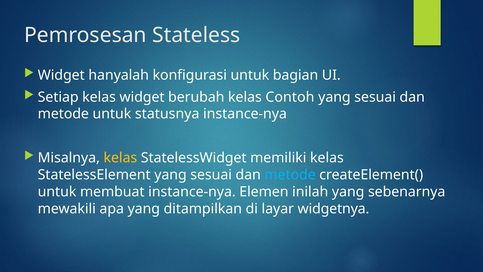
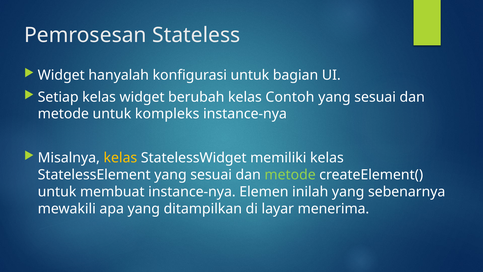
statusnya: statusnya -> kompleks
metode at (290, 175) colour: light blue -> light green
widgetnya: widgetnya -> menerima
